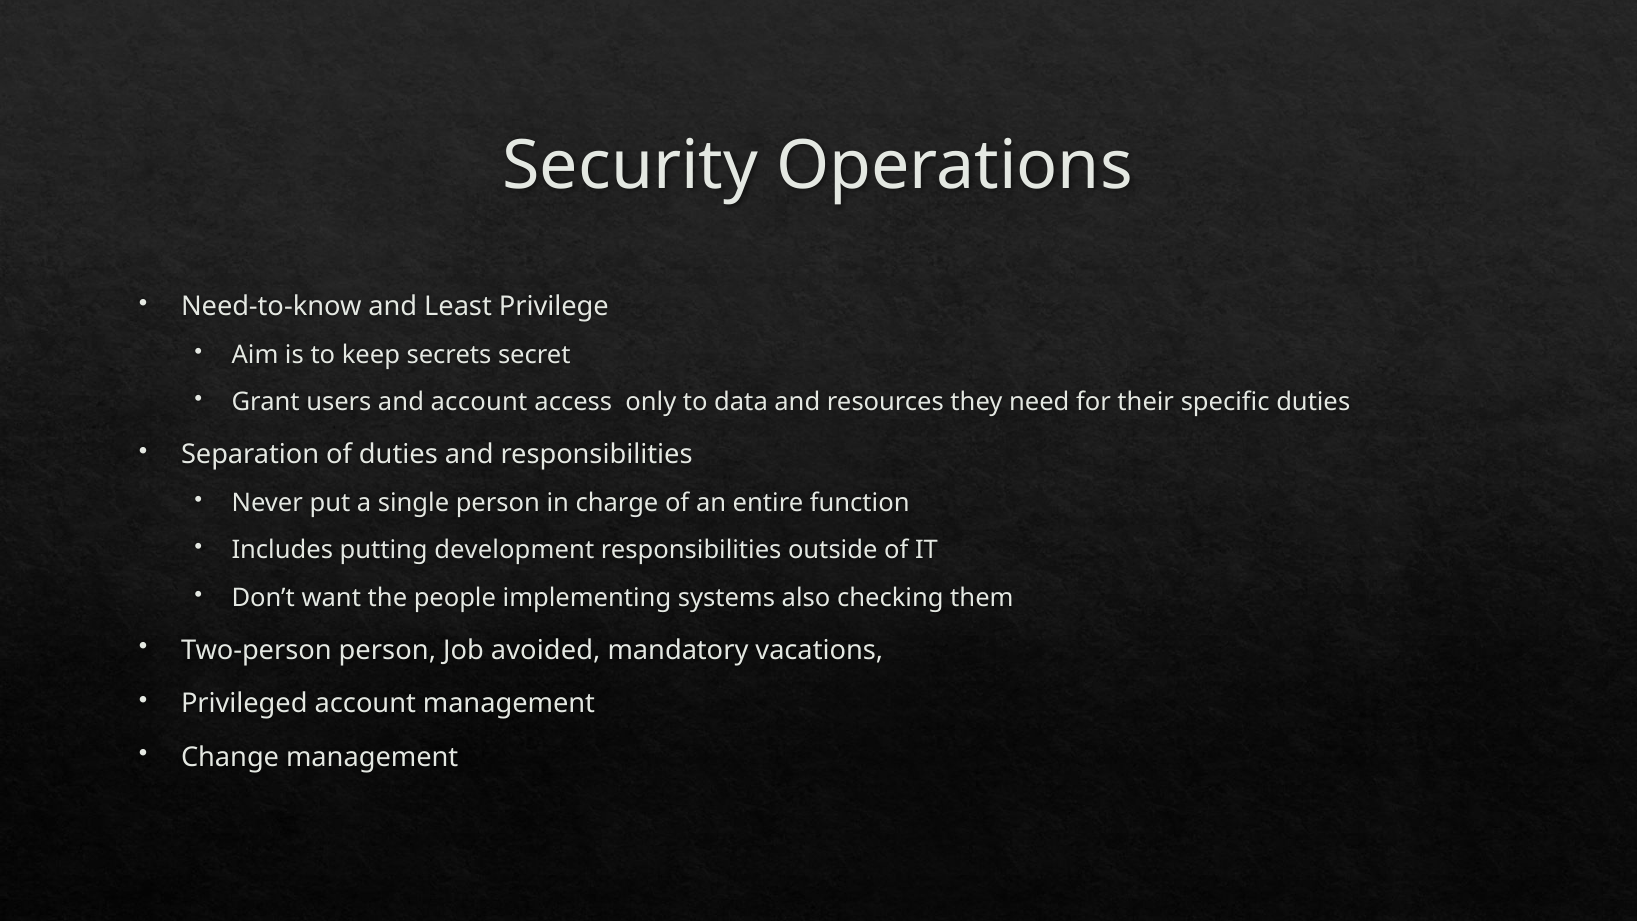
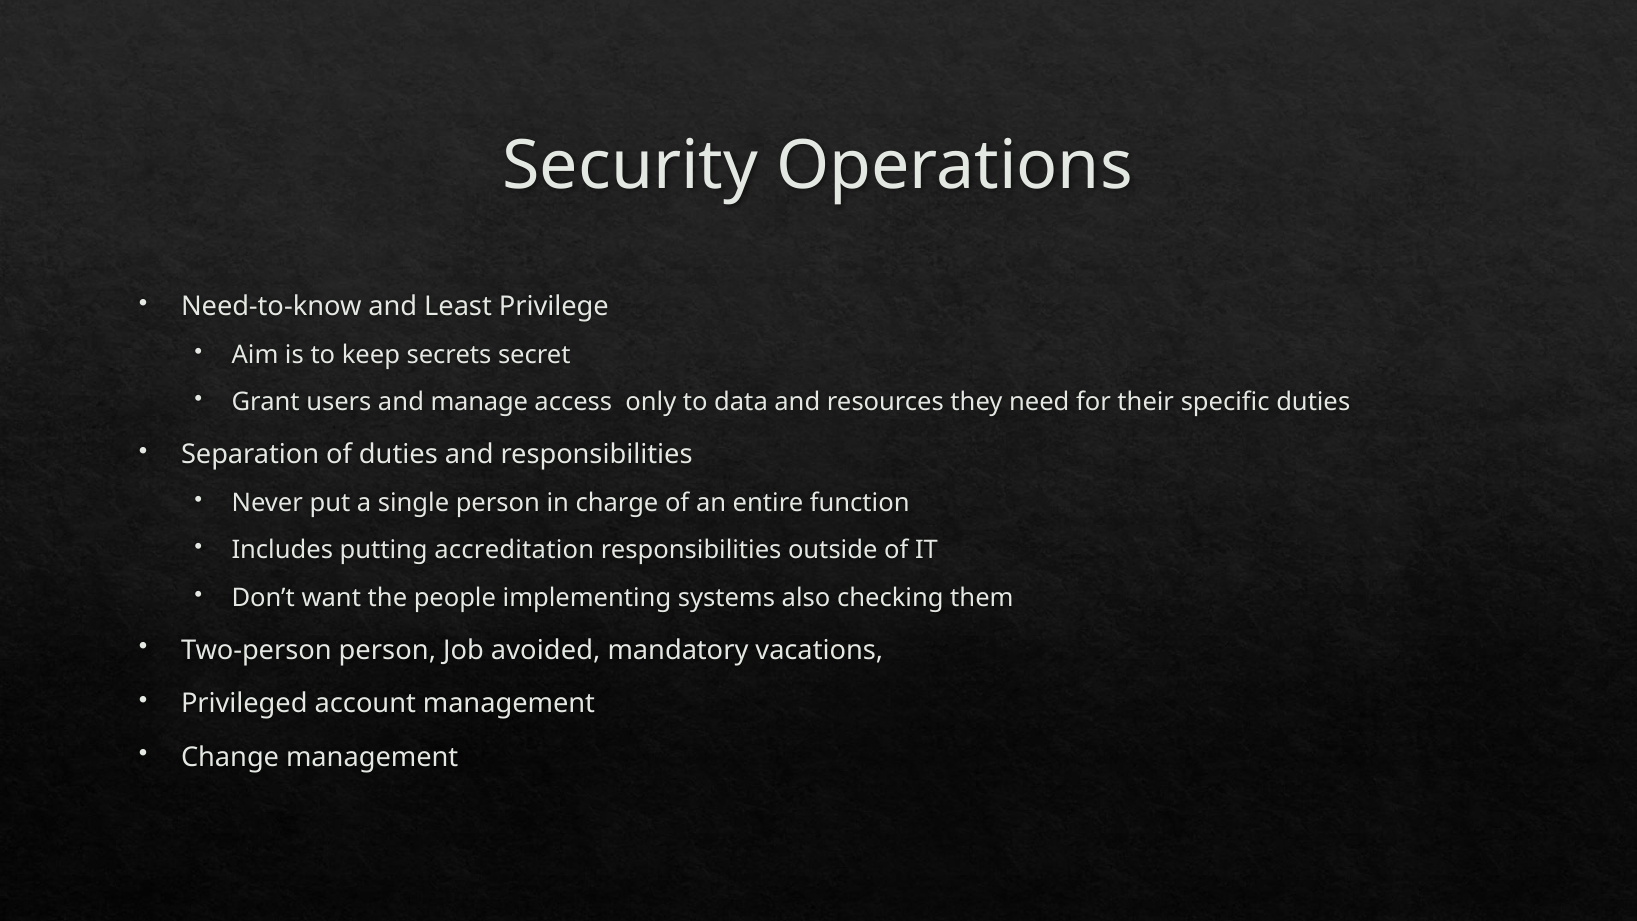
and account: account -> manage
development: development -> accreditation
